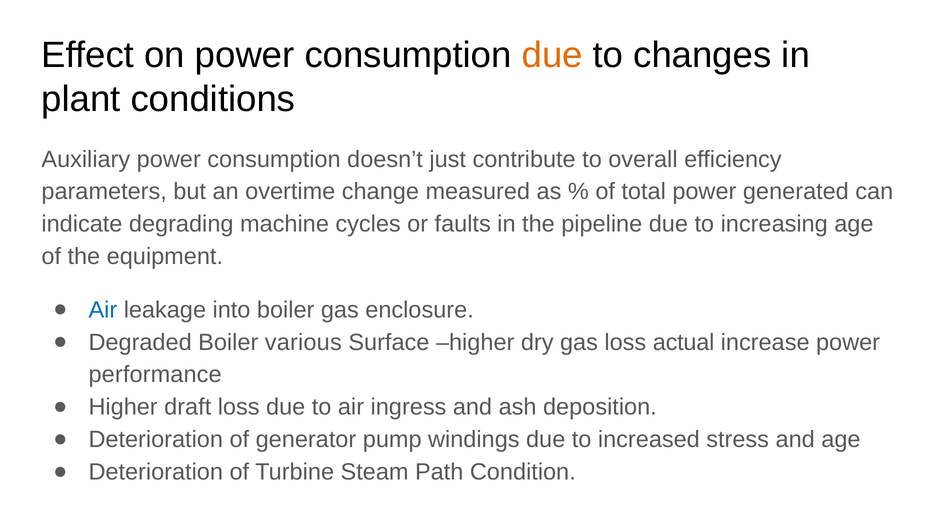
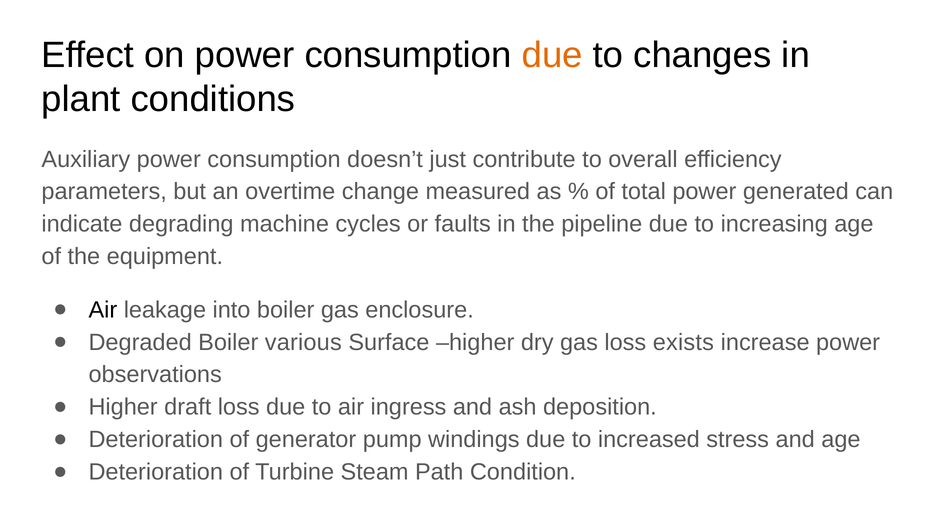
Air at (103, 310) colour: blue -> black
actual: actual -> exists
performance: performance -> observations
